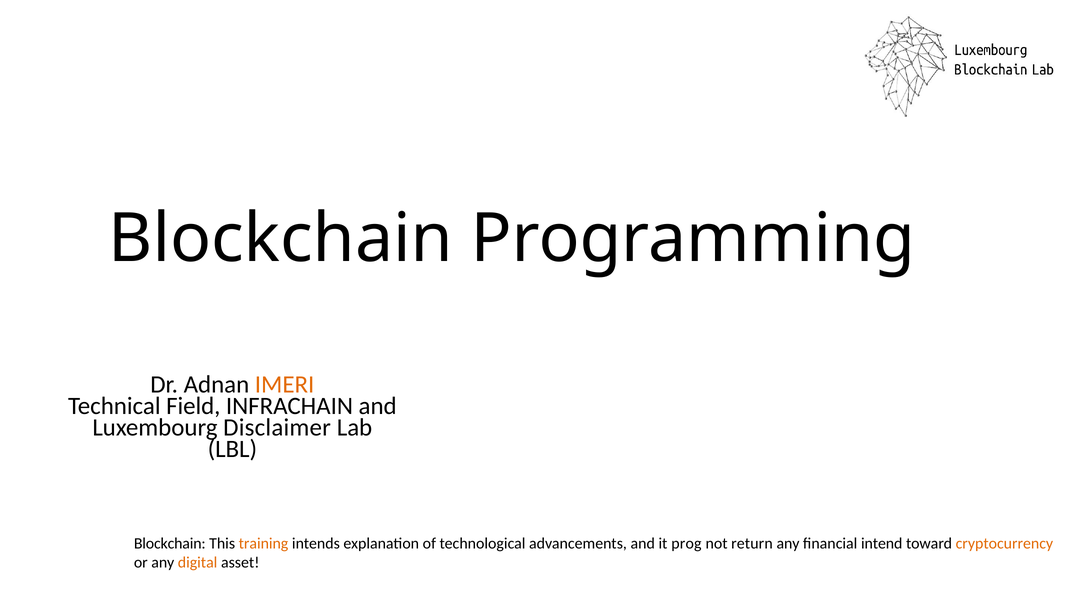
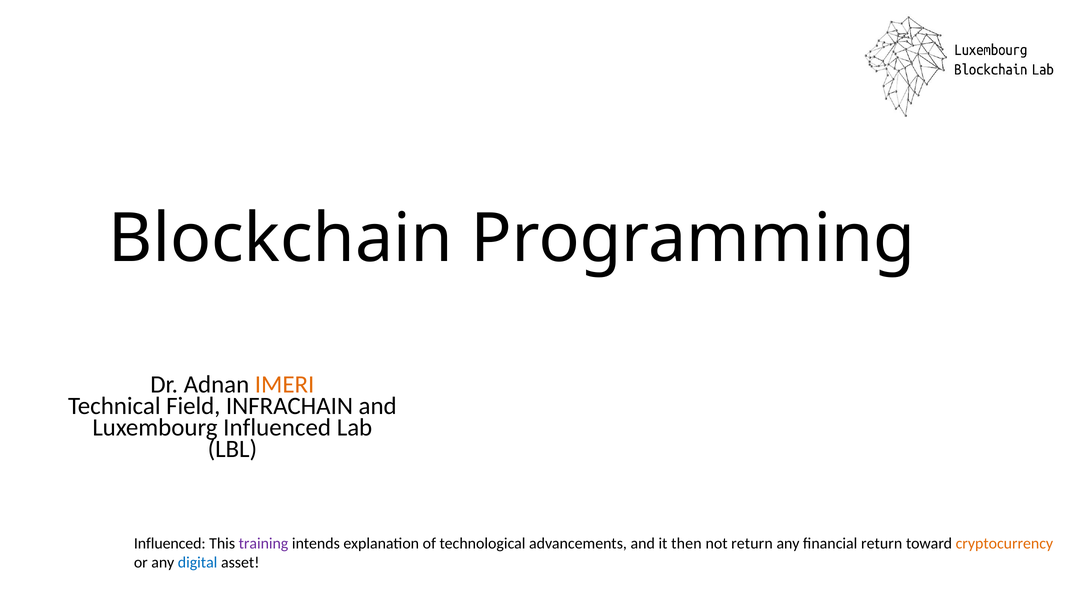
Luxembourg Disclaimer: Disclaimer -> Influenced
Blockchain at (170, 543): Blockchain -> Influenced
training colour: orange -> purple
prog: prog -> then
financial intend: intend -> return
digital colour: orange -> blue
